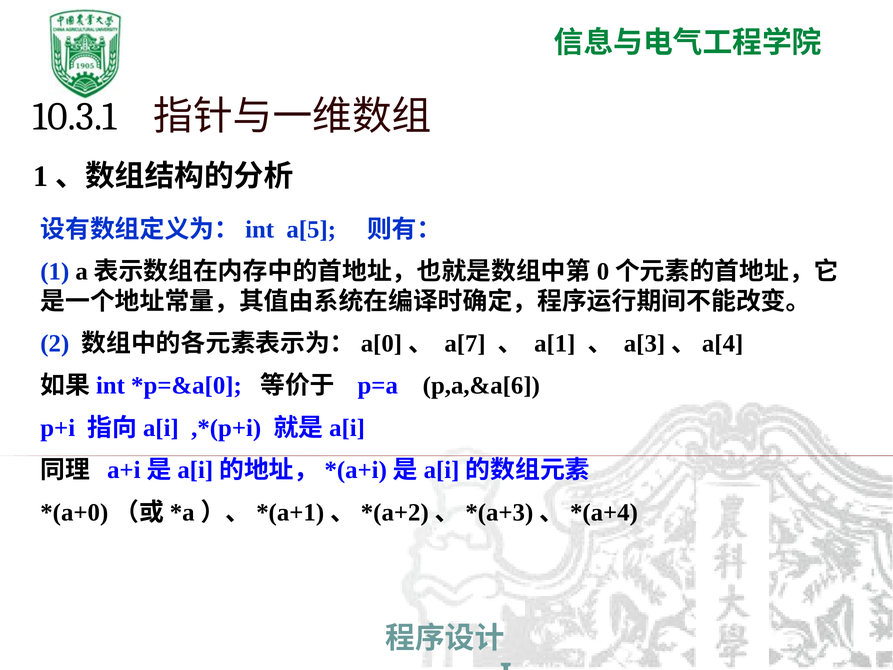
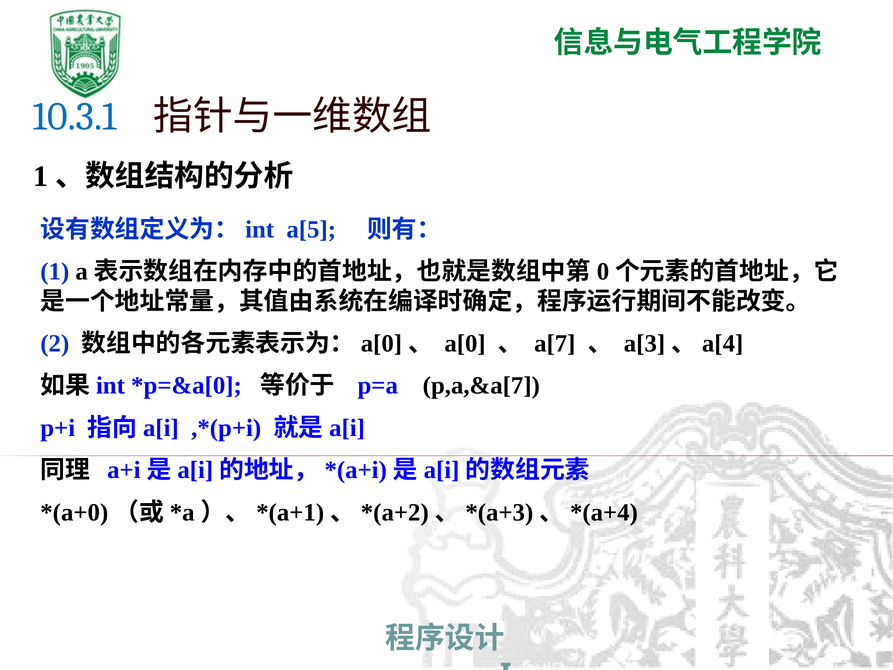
10.3.1 colour: black -> blue
a[7: a[7 -> a[0
a[1: a[1 -> a[7
p,a,&a[6: p,a,&a[6 -> p,a,&a[7
